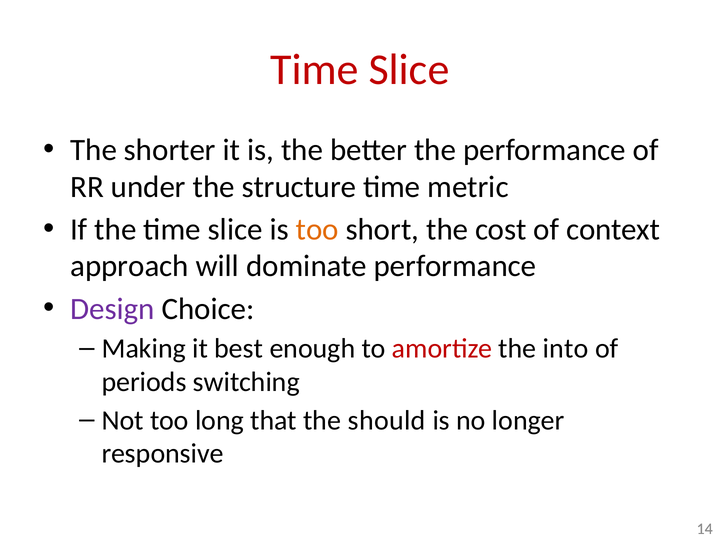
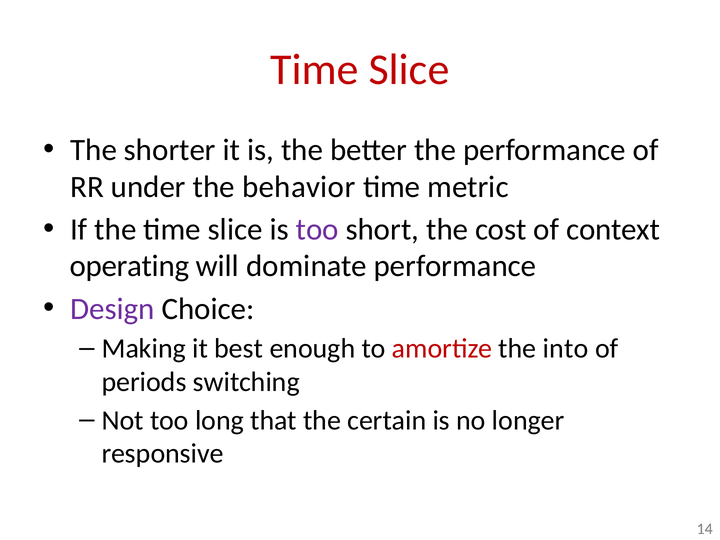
structure: structure -> behavior
too at (317, 229) colour: orange -> purple
approach: approach -> operating
should: should -> certain
